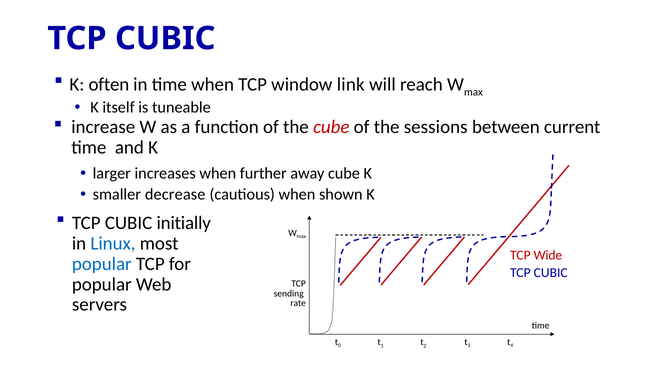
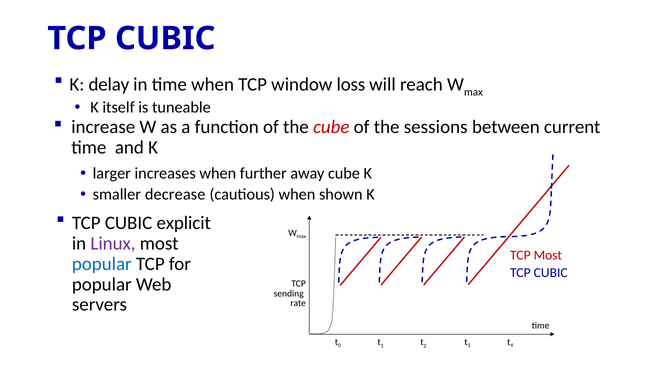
often: often -> delay
link: link -> loss
initially: initially -> explicit
Linux colour: blue -> purple
TCP Wide: Wide -> Most
